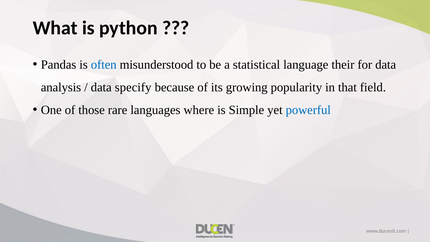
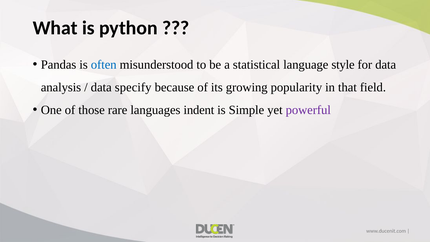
their: their -> style
where: where -> indent
powerful colour: blue -> purple
